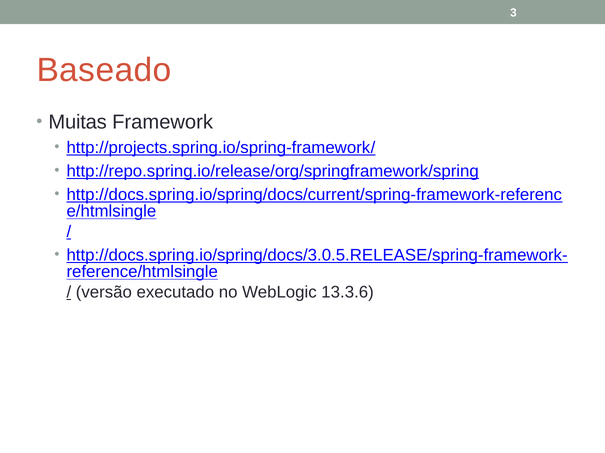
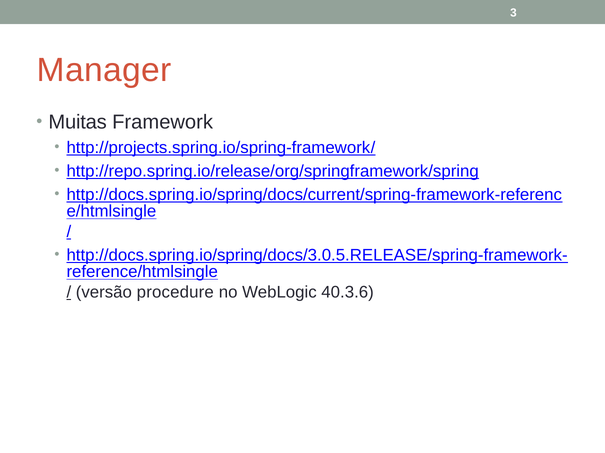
Baseado: Baseado -> Manager
executado: executado -> procedure
13.3.6: 13.3.6 -> 40.3.6
